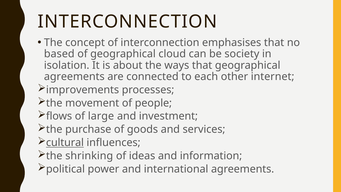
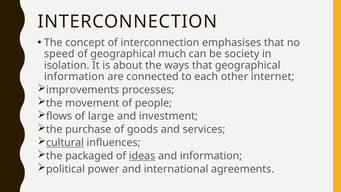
based: based -> speed
cloud: cloud -> much
agreements at (74, 76): agreements -> information
shrinking: shrinking -> packaged
ideas underline: none -> present
